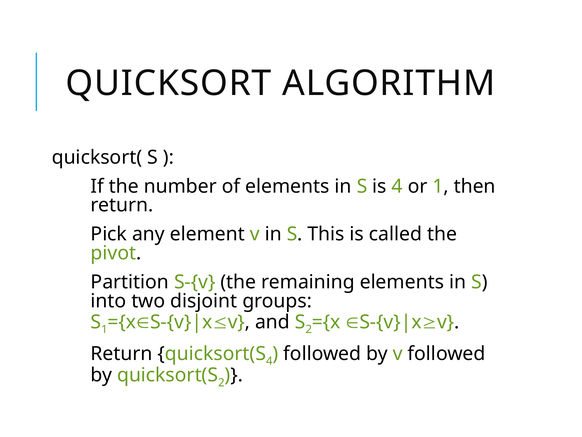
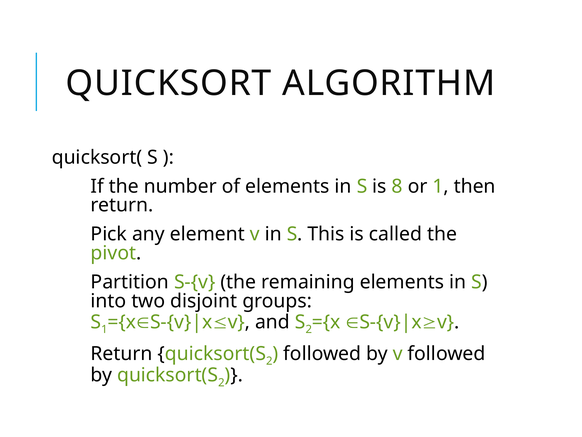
is 4: 4 -> 8
4 at (269, 361): 4 -> 2
